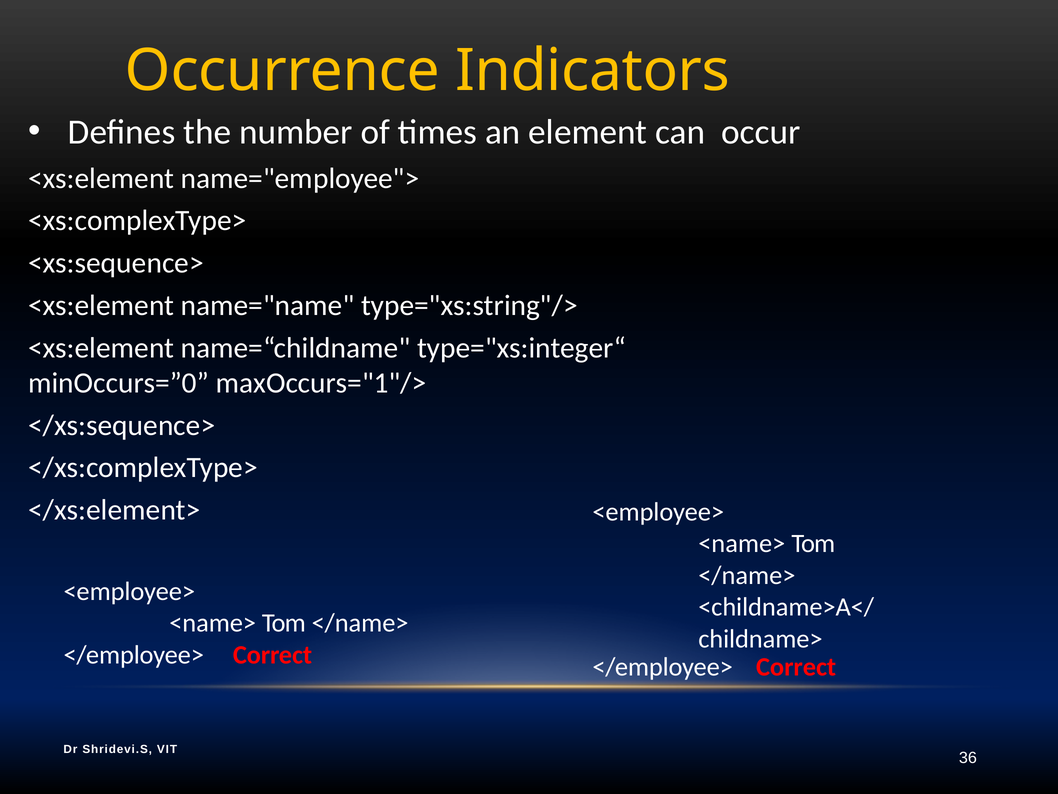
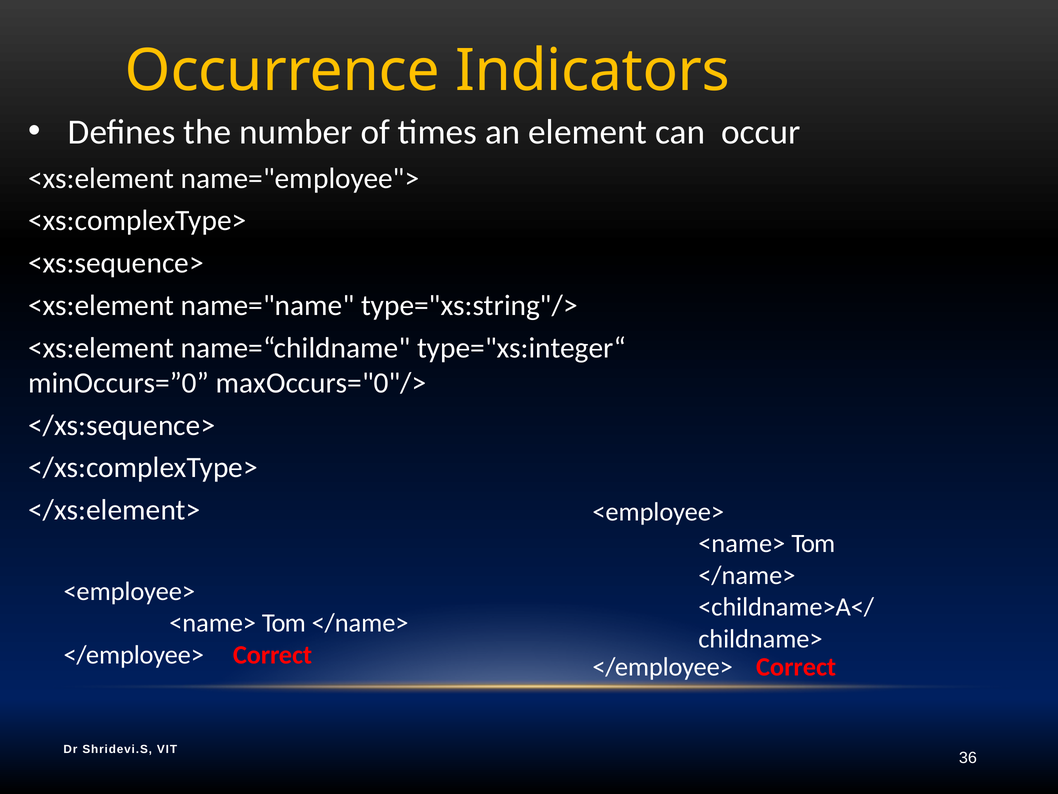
maxOccurs="1"/>: maxOccurs="1"/> -> maxOccurs="0"/>
